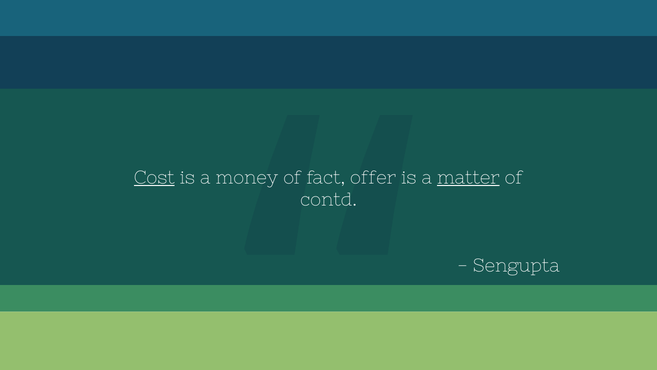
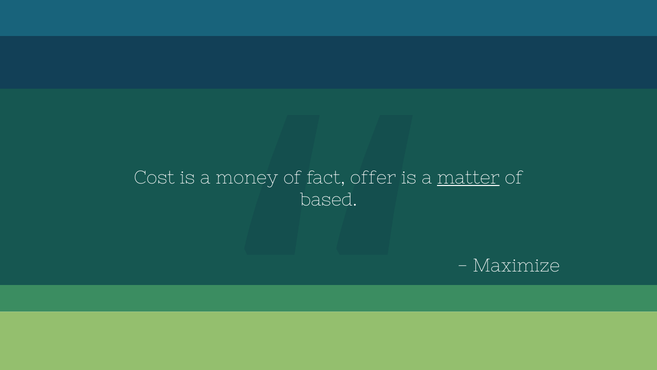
Cost underline: present -> none
contd: contd -> based
Sengupta: Sengupta -> Maximize
